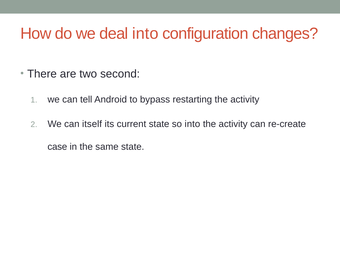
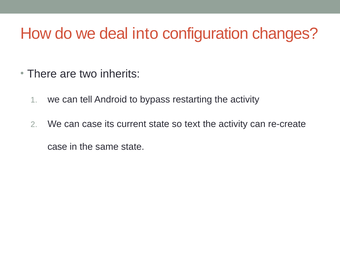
second: second -> inherits
can itself: itself -> case
so into: into -> text
